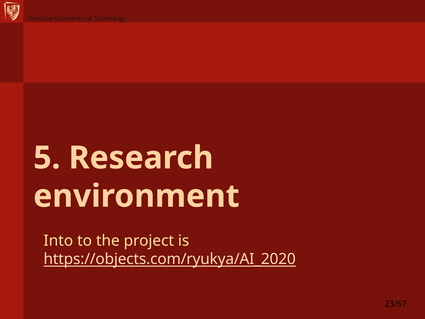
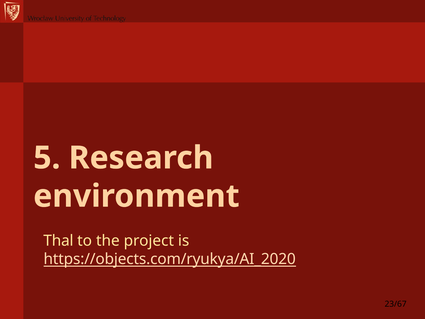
Into: Into -> Thal
